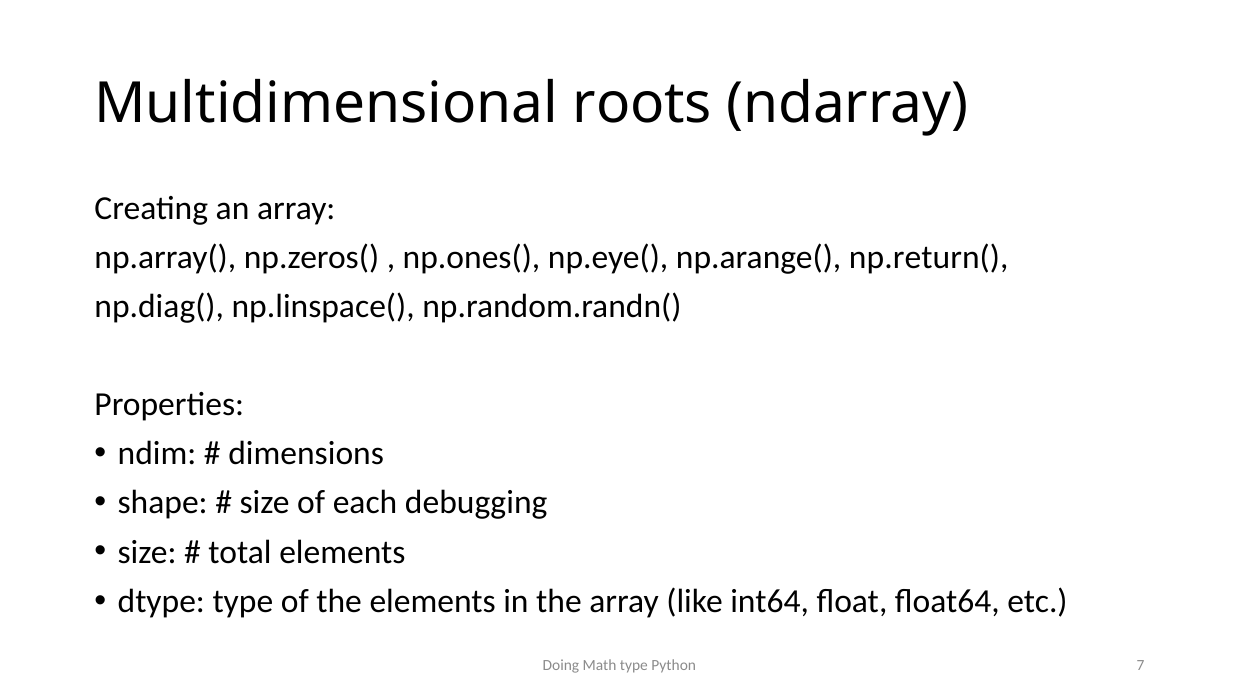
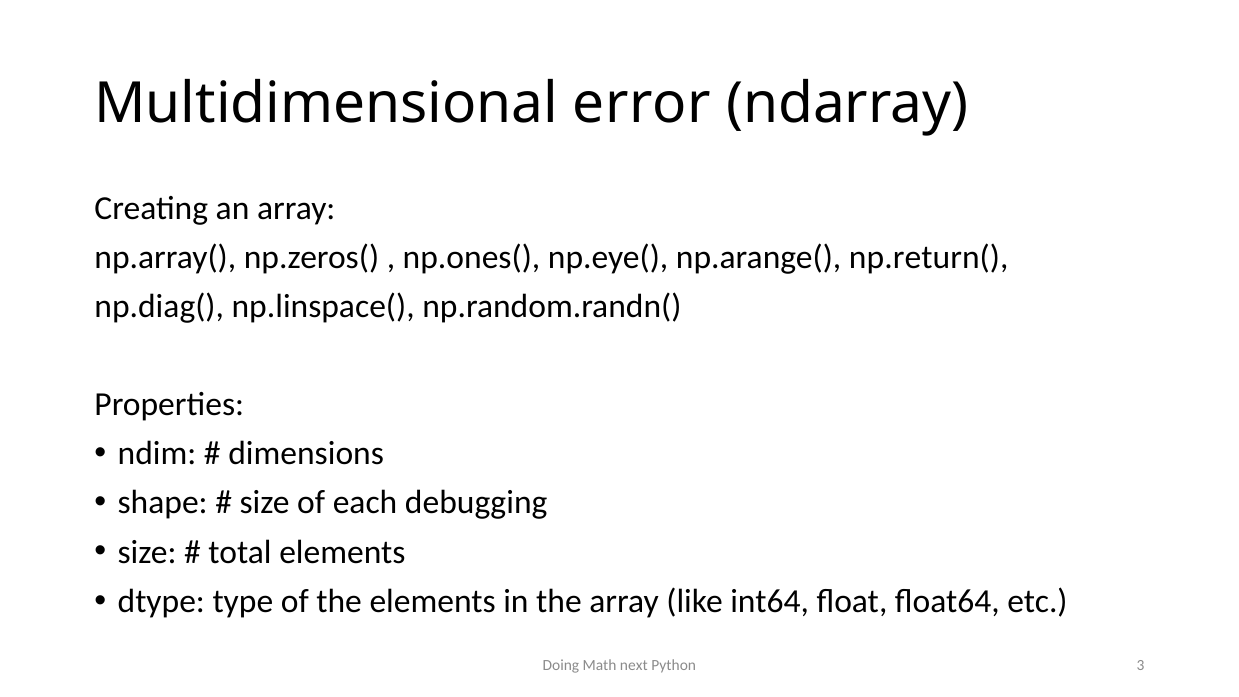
roots: roots -> error
Math type: type -> next
7: 7 -> 3
